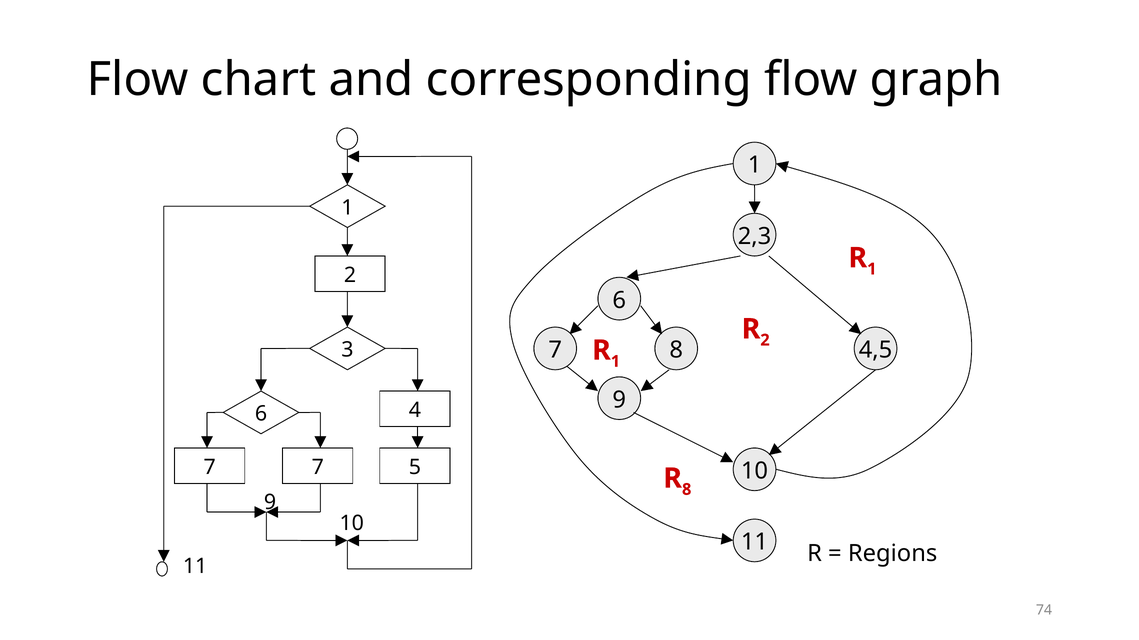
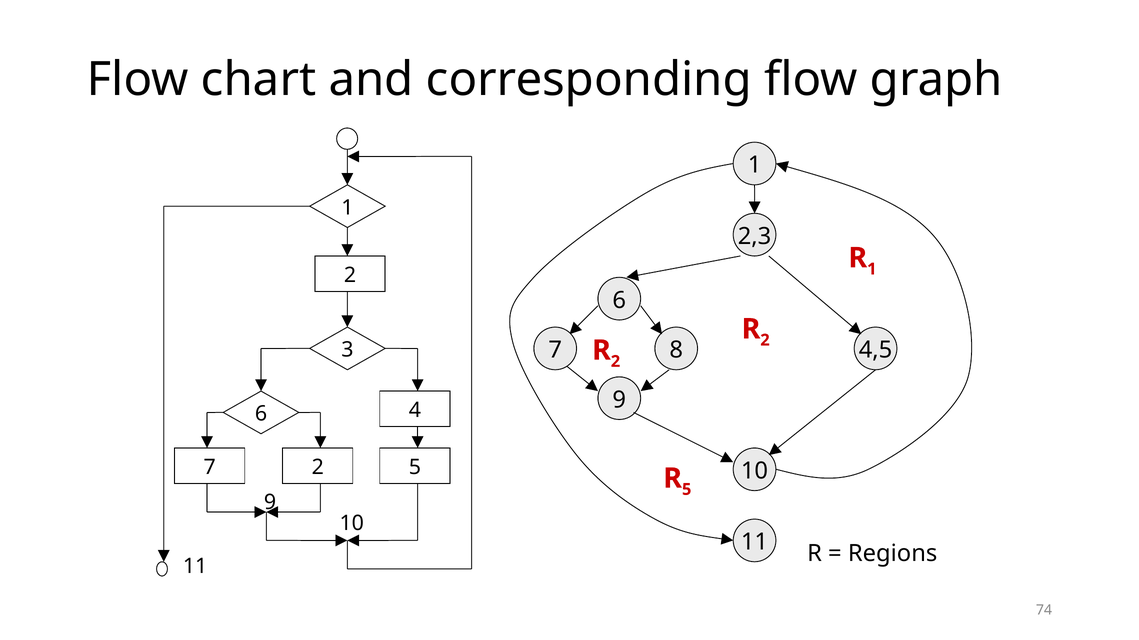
1 at (616, 362): 1 -> 2
7 7: 7 -> 2
R 8: 8 -> 5
